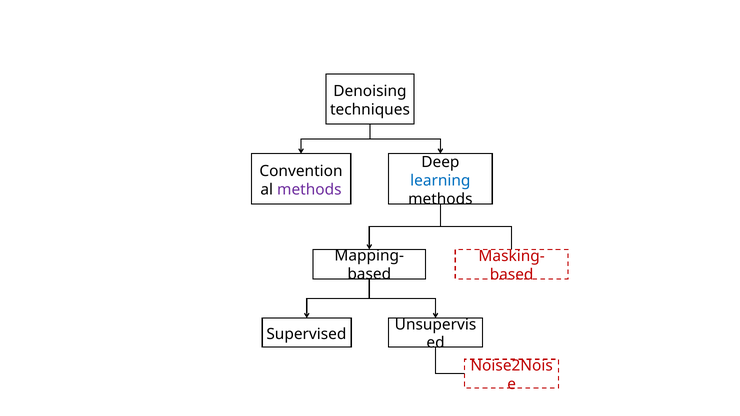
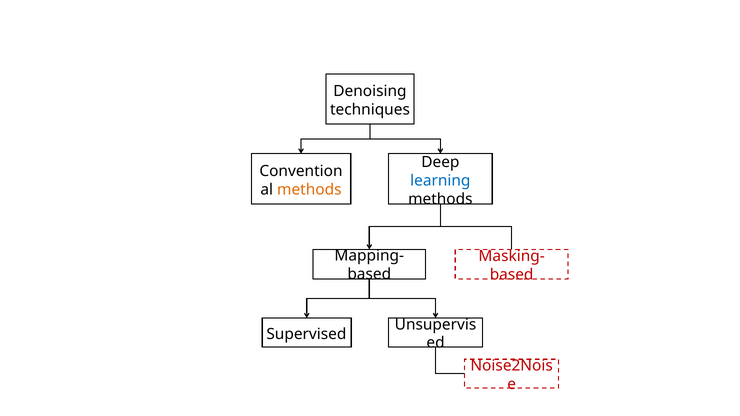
methods at (309, 190) colour: purple -> orange
